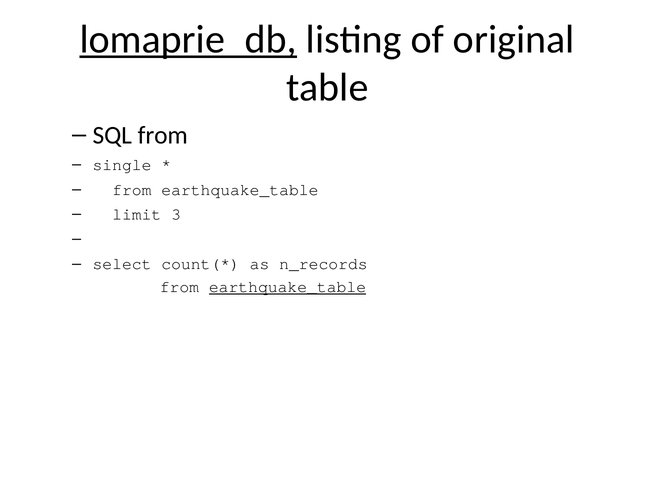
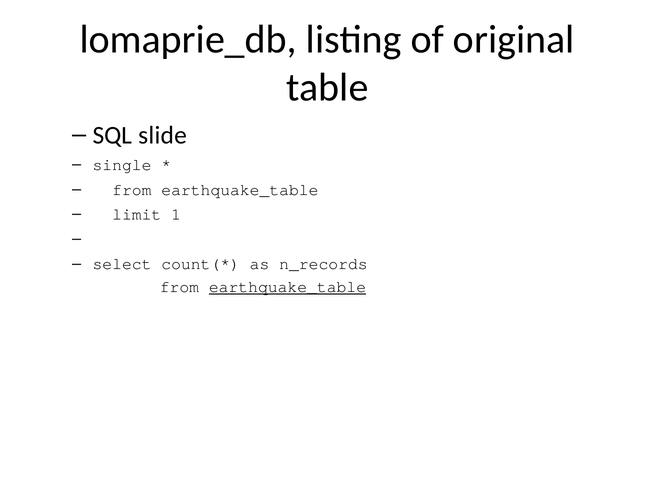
lomaprie_db underline: present -> none
SQL from: from -> slide
3: 3 -> 1
